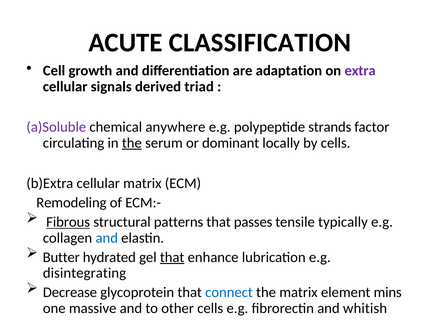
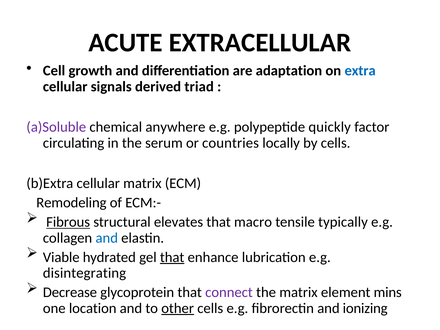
CLASSIFICATION: CLASSIFICATION -> EXTRACELLULAR
extra colour: purple -> blue
strands: strands -> quickly
the at (132, 143) underline: present -> none
dominant: dominant -> countries
patterns: patterns -> elevates
passes: passes -> macro
Butter: Butter -> Viable
connect colour: blue -> purple
massive: massive -> location
other underline: none -> present
whitish: whitish -> ionizing
